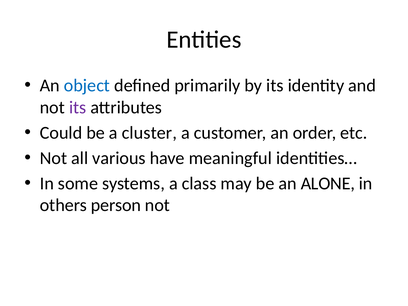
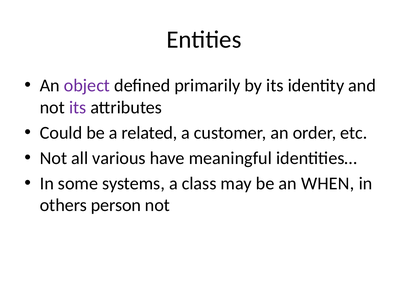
object colour: blue -> purple
cluster: cluster -> related
ALONE: ALONE -> WHEN
